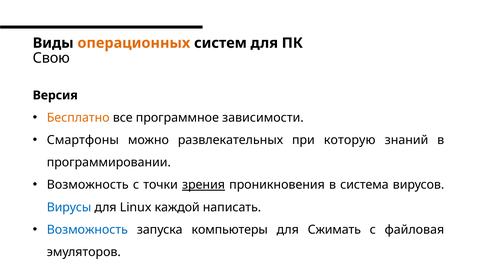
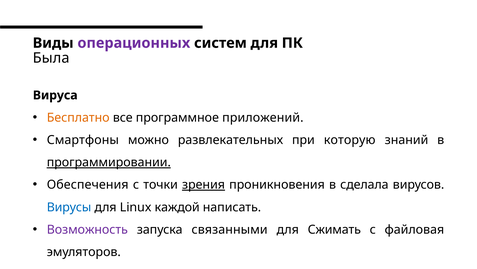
операционных colour: orange -> purple
Свою: Свою -> Была
Версия: Версия -> Вируса
зависимости: зависимости -> приложений
программировании underline: none -> present
Возможность at (88, 185): Возможность -> Обеспечения
система: система -> сделала
Возможность at (87, 229) colour: blue -> purple
компьютеры: компьютеры -> связанными
